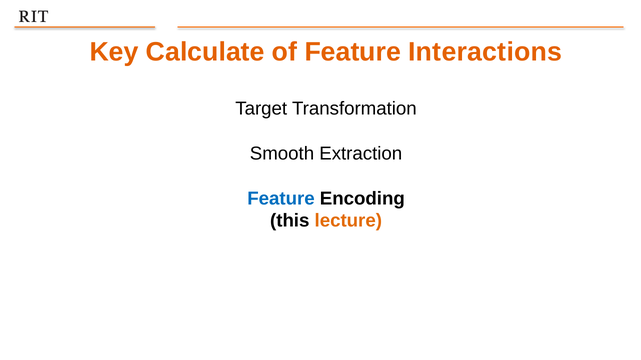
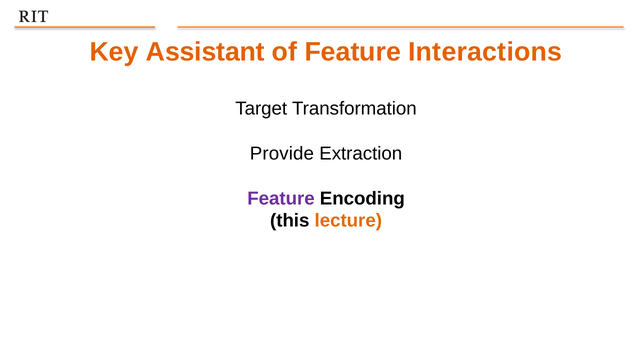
Calculate: Calculate -> Assistant
Smooth: Smooth -> Provide
Feature at (281, 199) colour: blue -> purple
